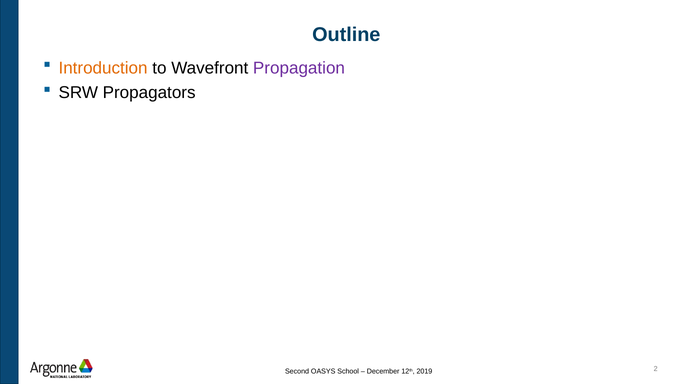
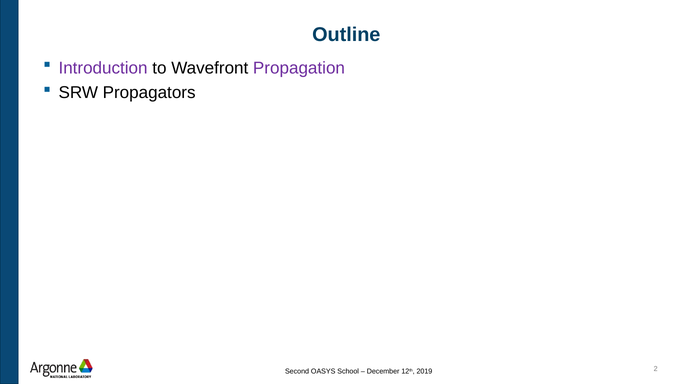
Introduction colour: orange -> purple
